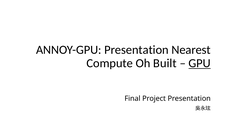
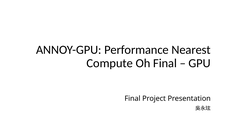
ANNOY-GPU Presentation: Presentation -> Performance
Oh Built: Built -> Final
GPU underline: present -> none
